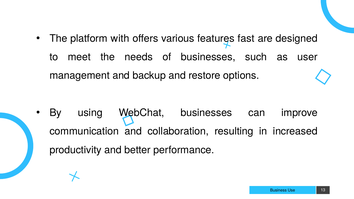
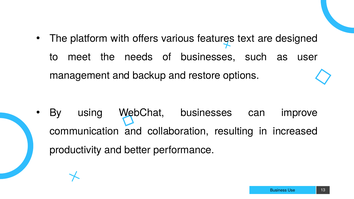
fast: fast -> text
